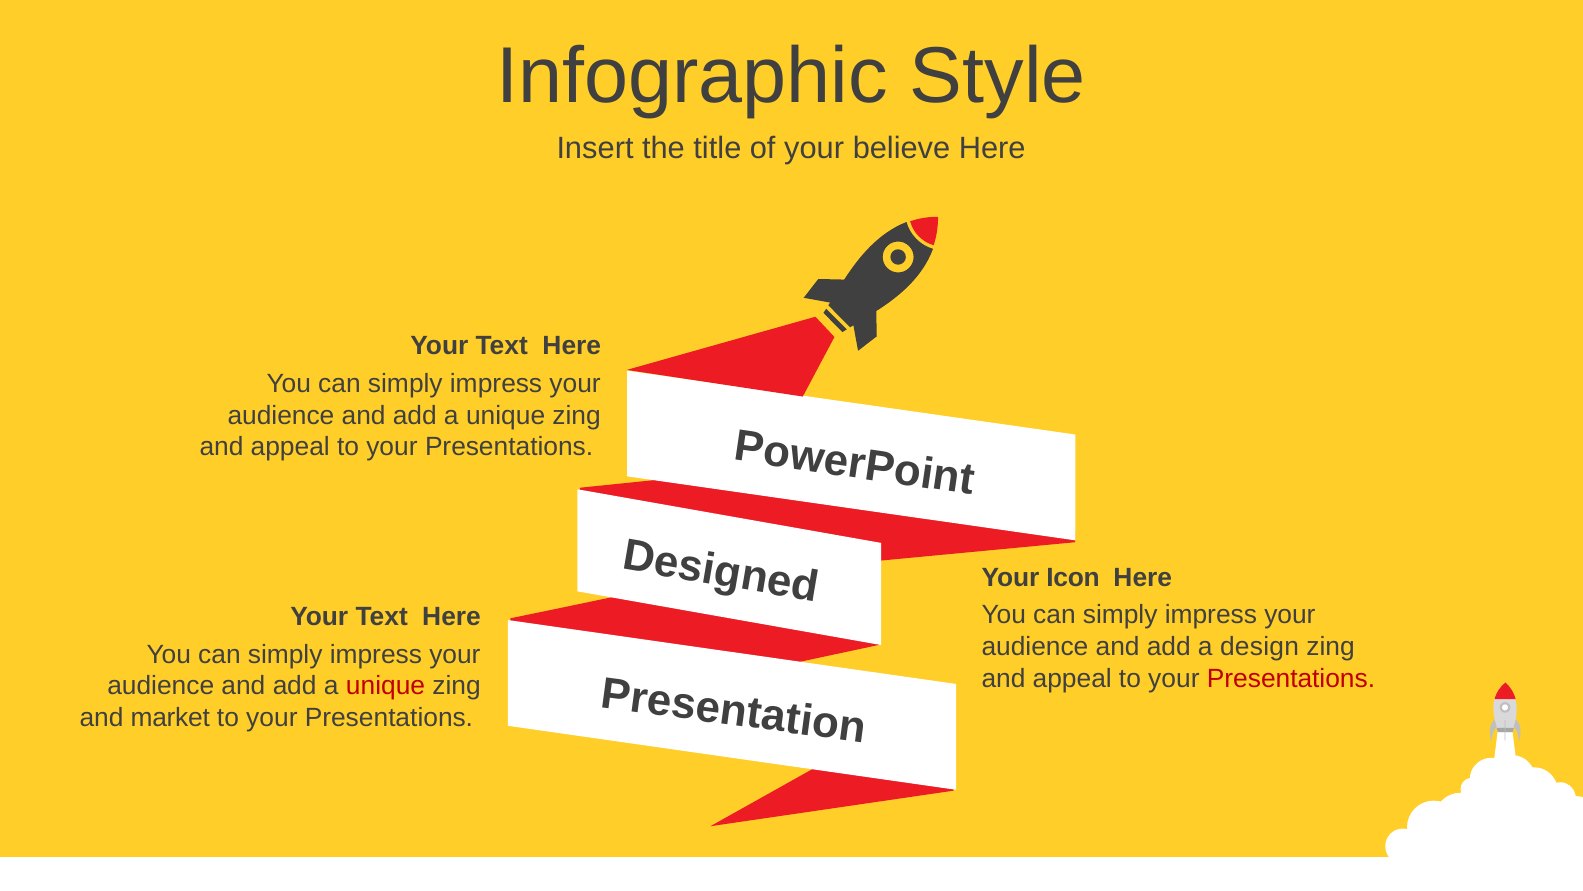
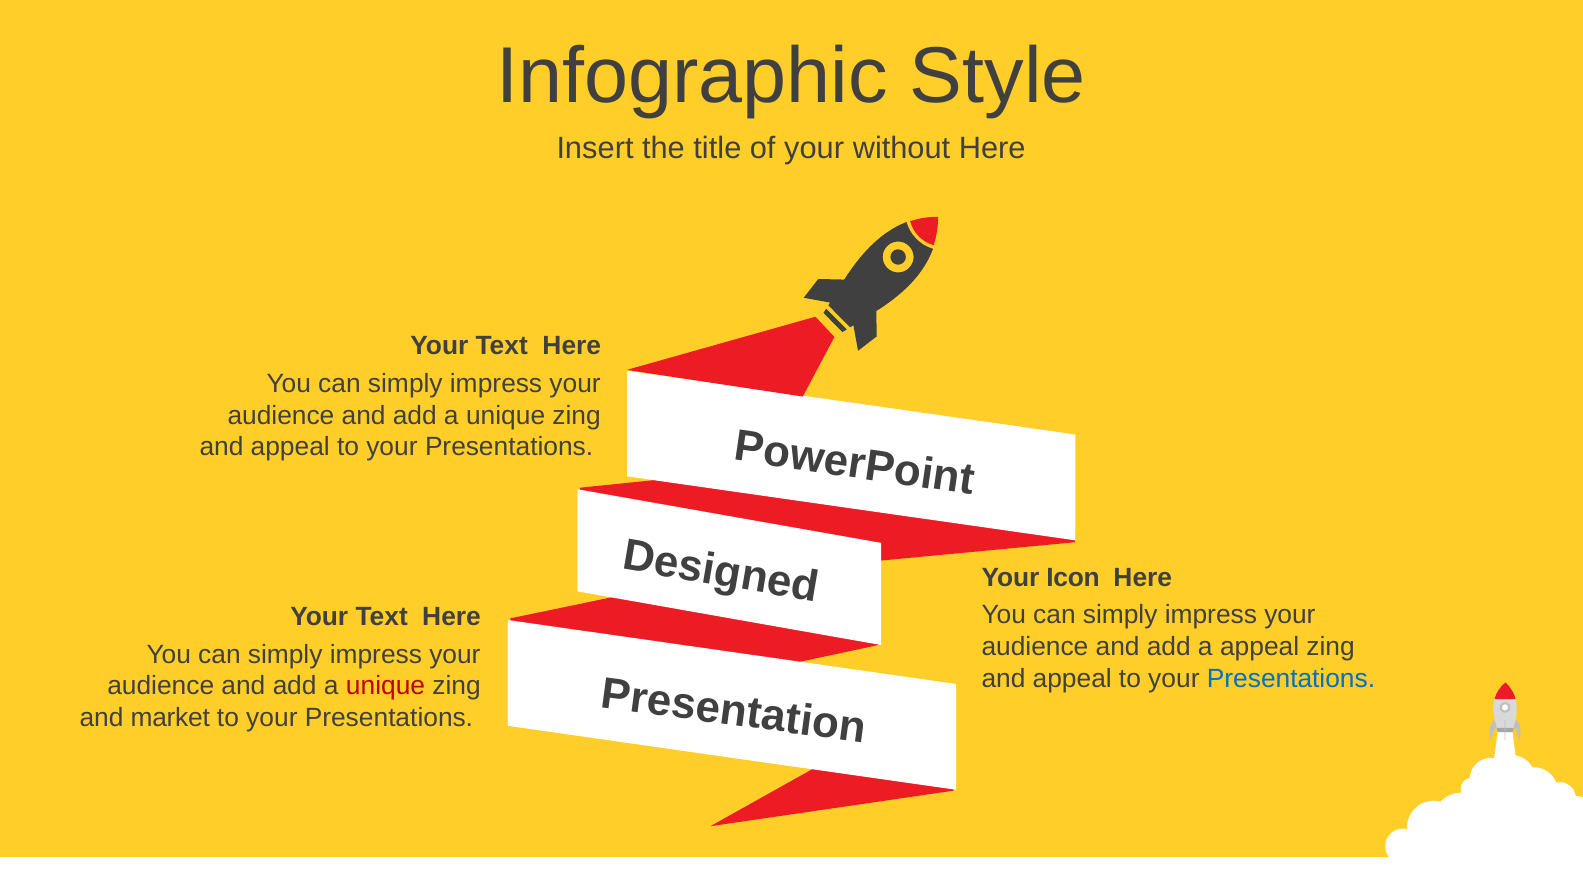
believe: believe -> without
a design: design -> appeal
Presentations at (1291, 678) colour: red -> blue
